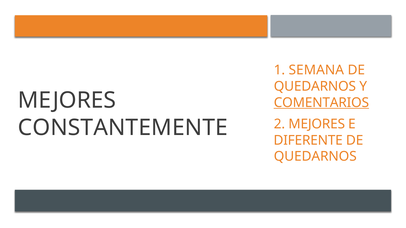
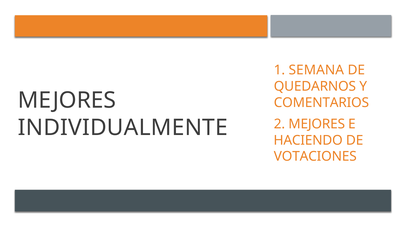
COMENTARIOS underline: present -> none
CONSTANTEMENTE: CONSTANTEMENTE -> INDIVIDUALMENTE
DIFERENTE: DIFERENTE -> HACIENDO
QUEDARNOS at (315, 157): QUEDARNOS -> VOTACIONES
